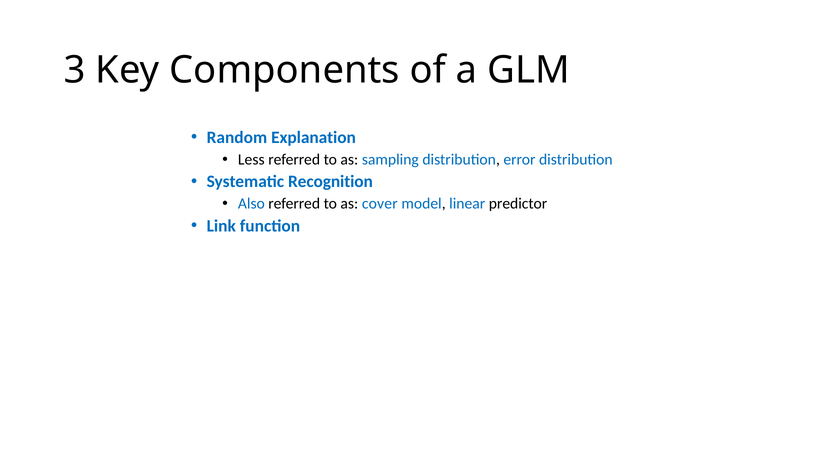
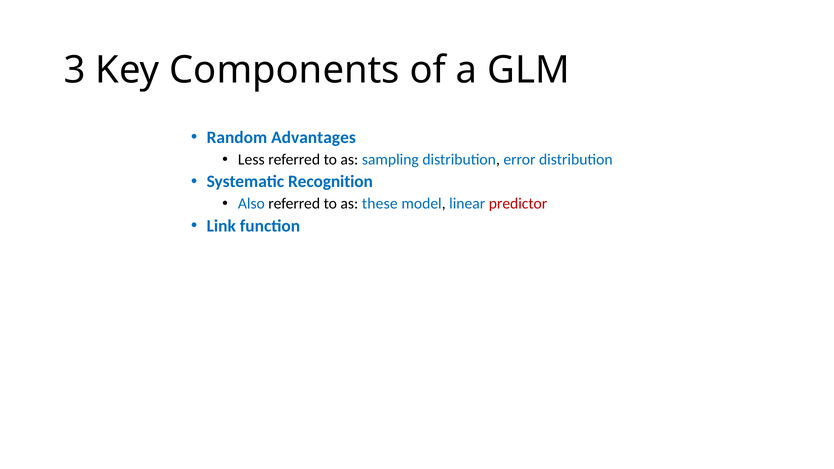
Explanation: Explanation -> Advantages
cover: cover -> these
predictor colour: black -> red
